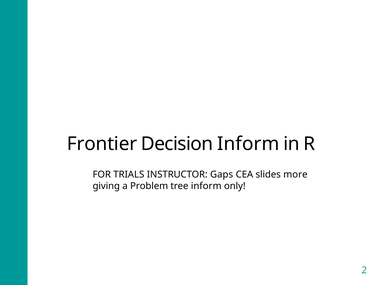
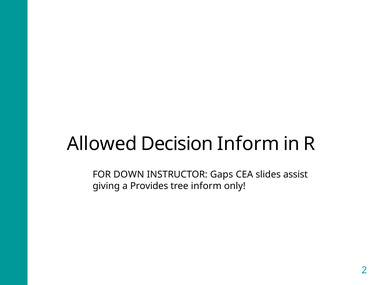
Frontier: Frontier -> Allowed
TRIALS: TRIALS -> DOWN
more: more -> assist
Problem: Problem -> Provides
